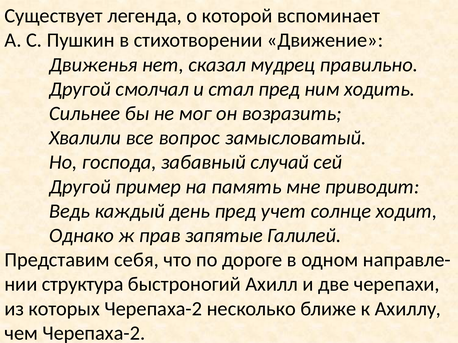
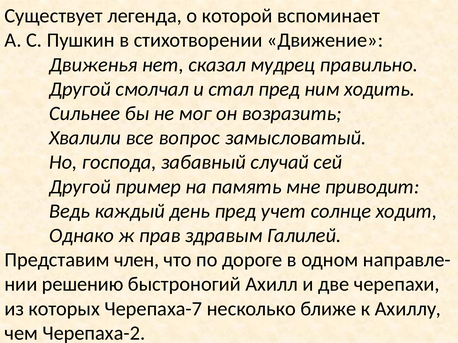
запятые: запятые -> здравым
себя: себя -> член
структура: структура -> решению
которых Черепаха-2: Черепаха-2 -> Черепаха-7
